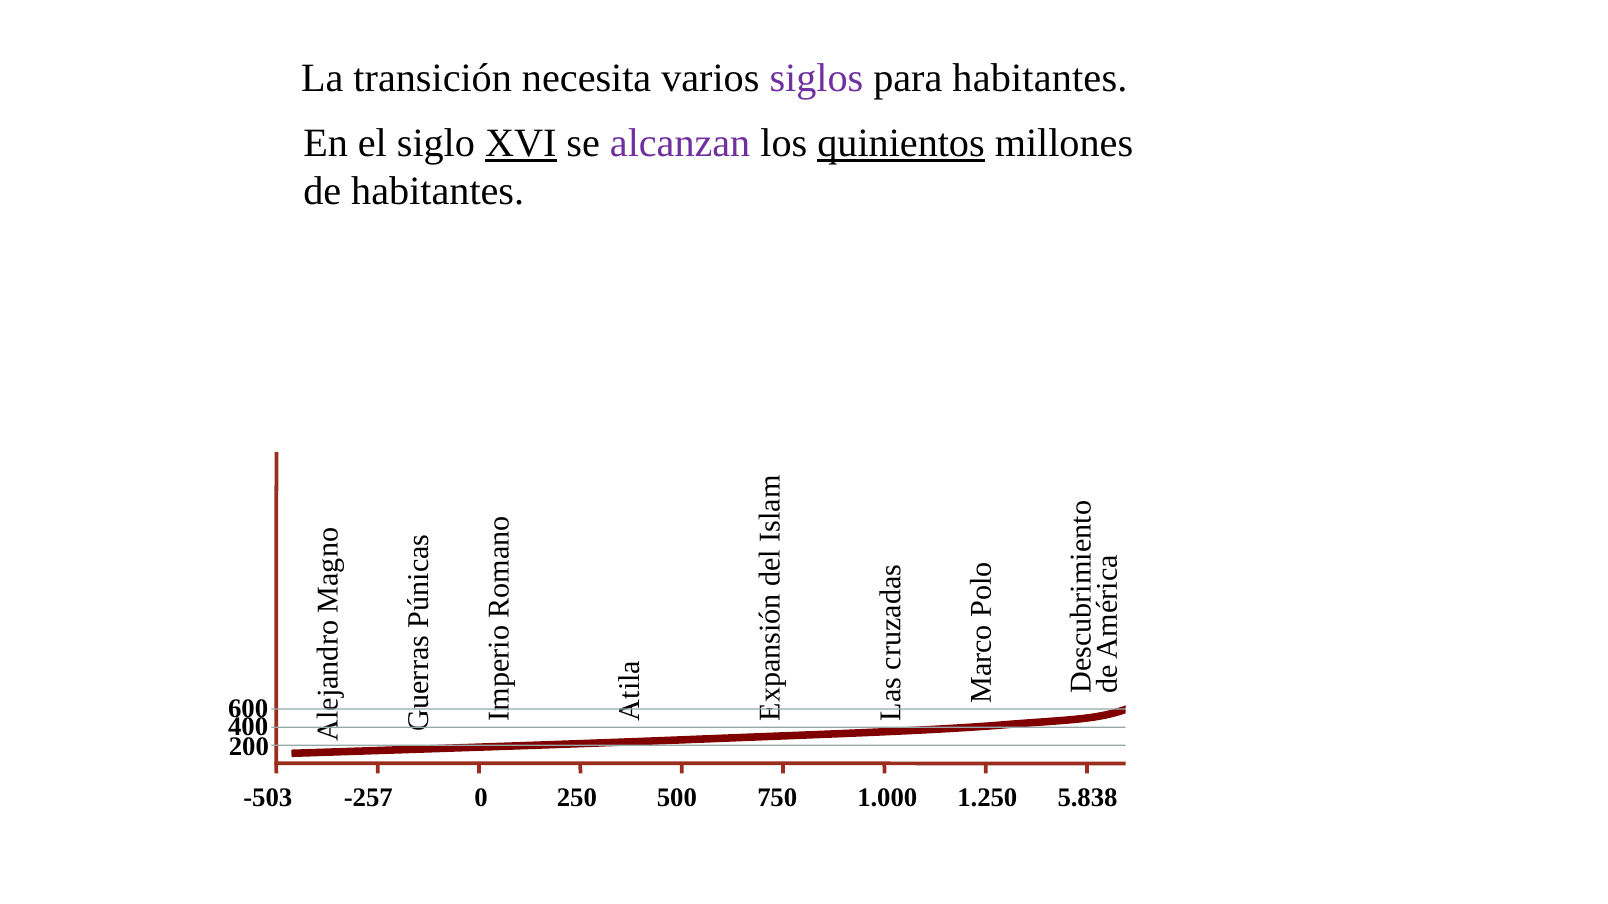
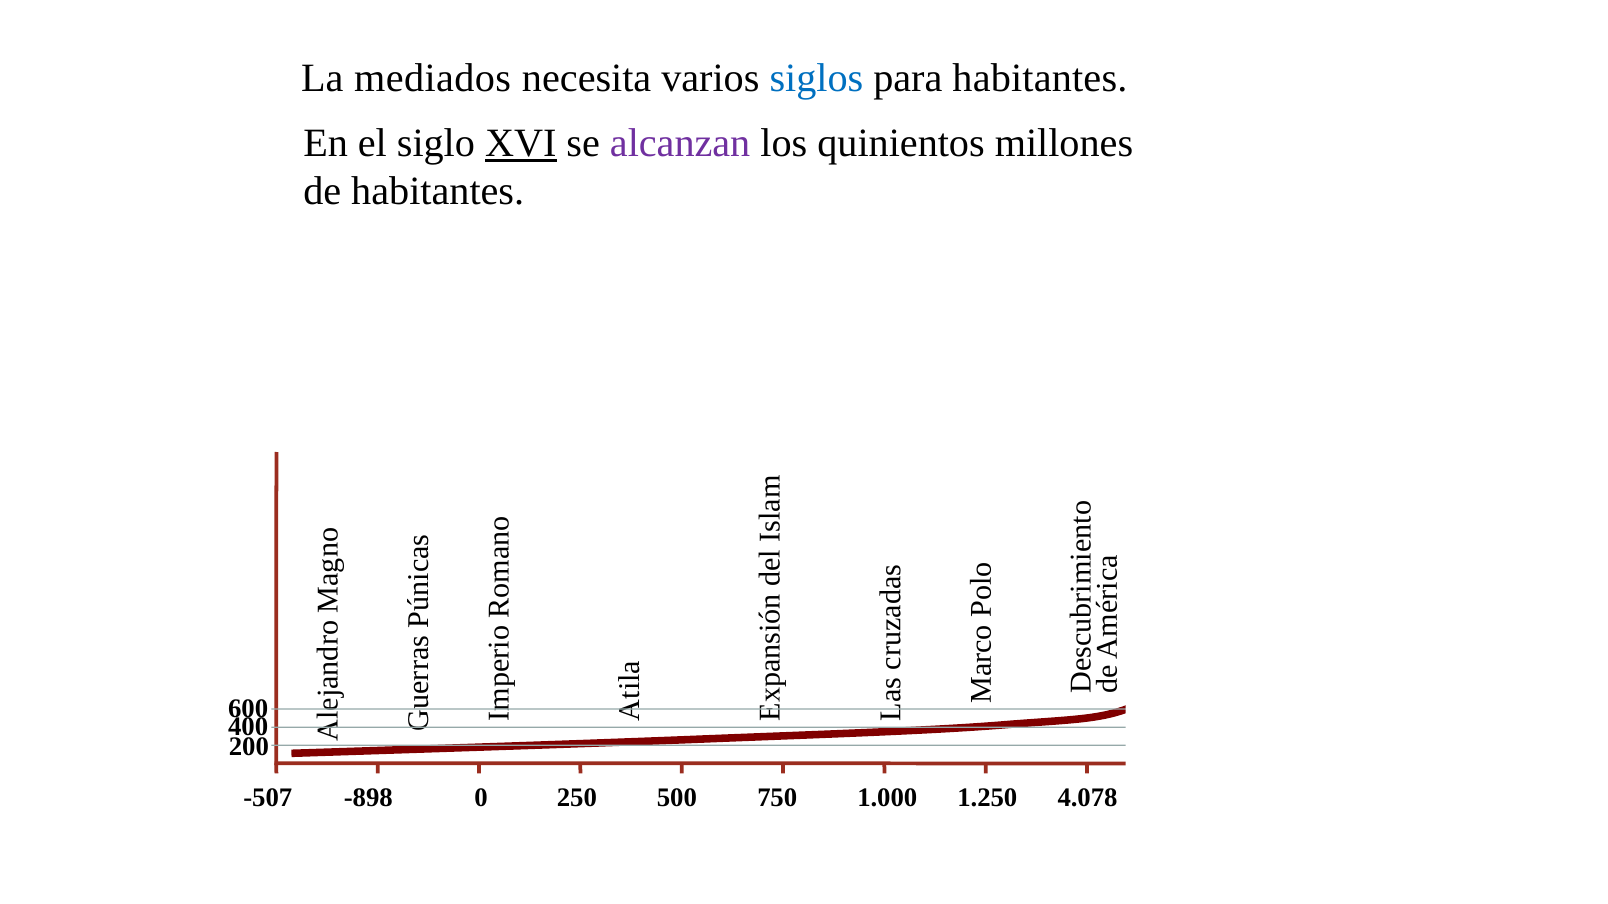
transición: transición -> mediados
siglos colour: purple -> blue
quinientos underline: present -> none
-503: -503 -> -507
-257: -257 -> -898
5.838: 5.838 -> 4.078
